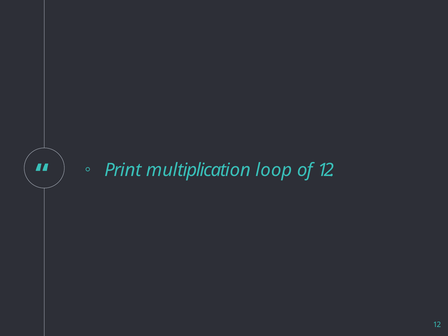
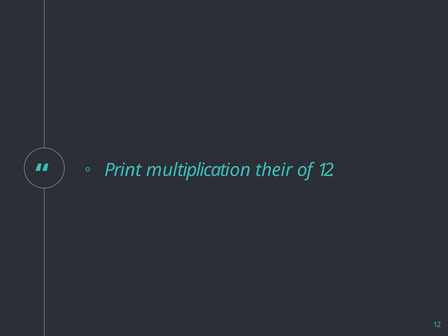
loop: loop -> their
